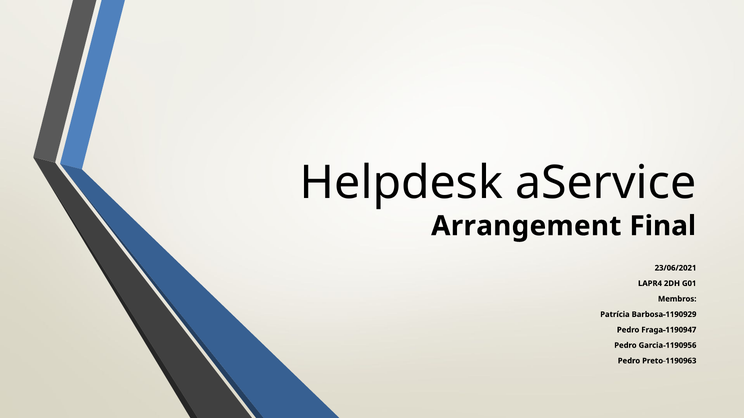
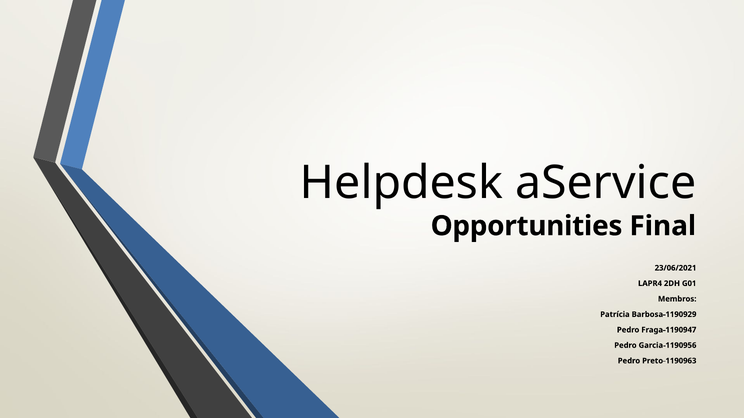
Arrangement: Arrangement -> Opportunities
